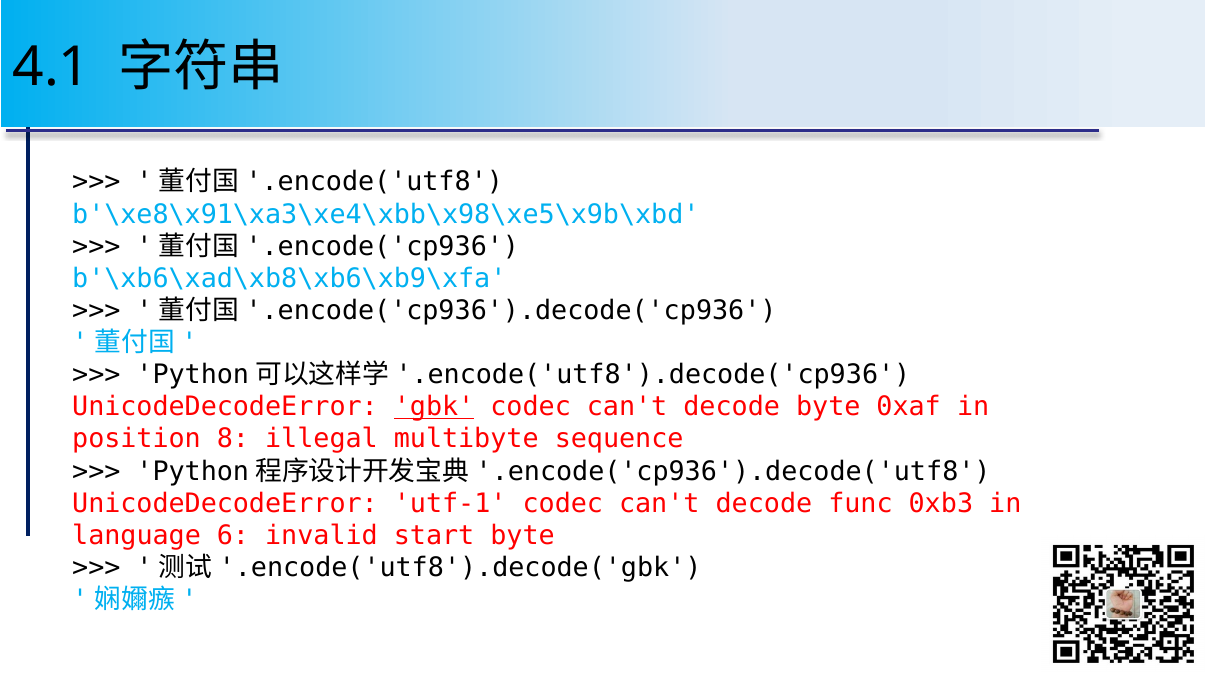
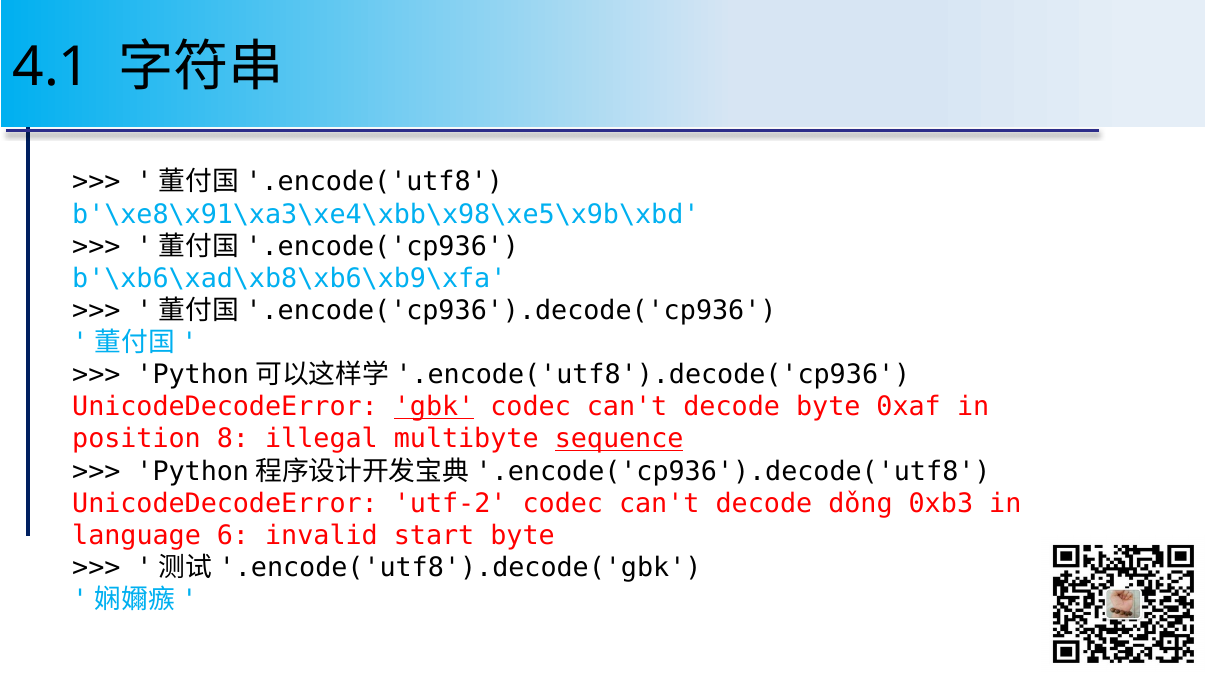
sequence underline: none -> present
utf-1: utf-1 -> utf-2
func: func -> dǒng
